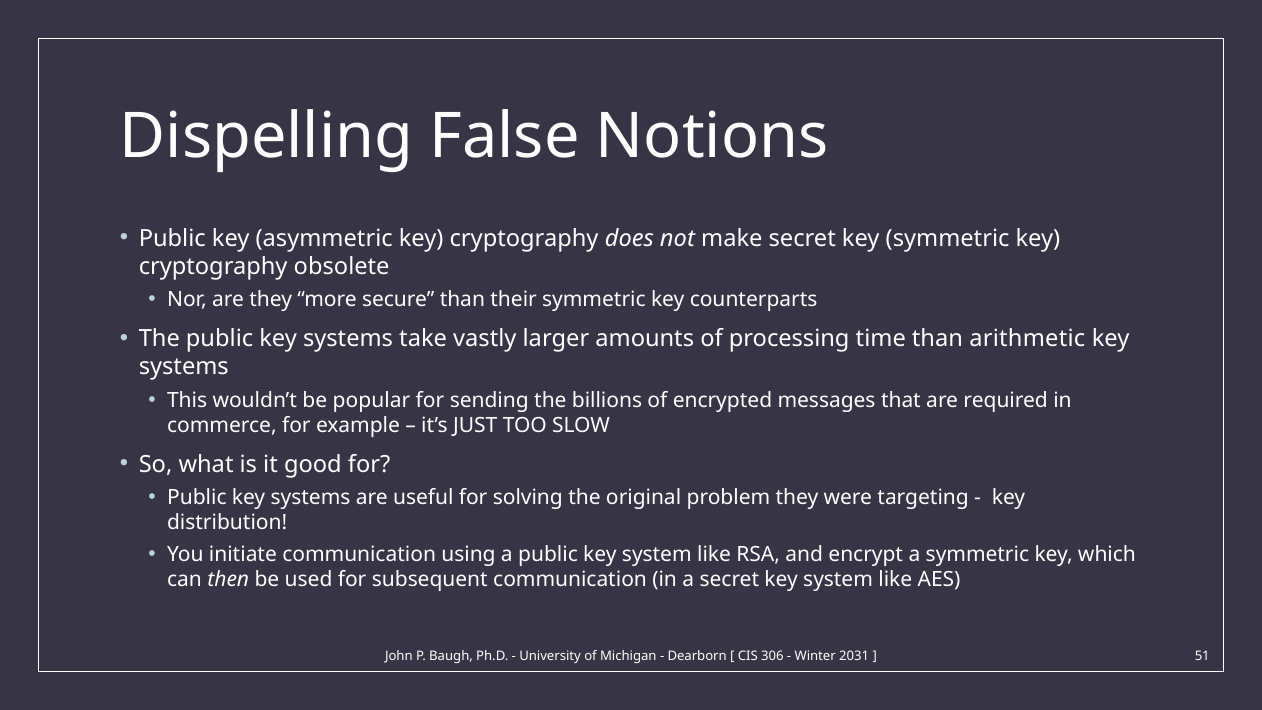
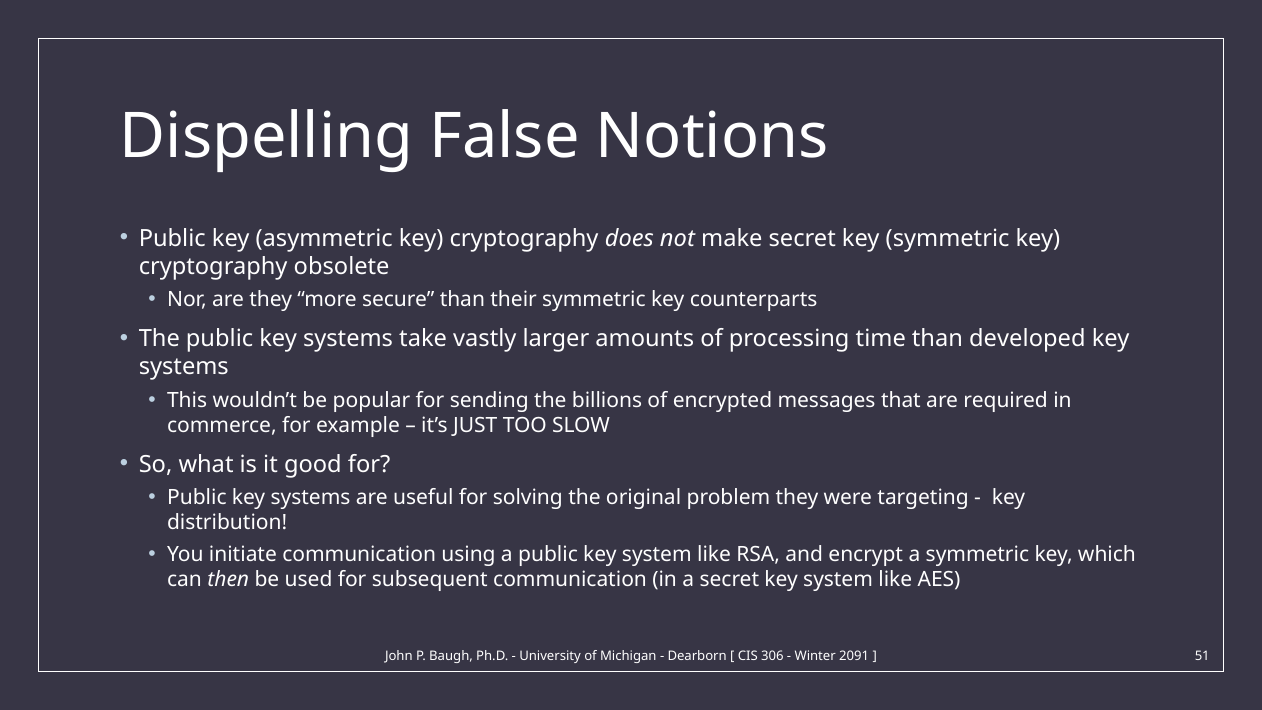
arithmetic: arithmetic -> developed
2031: 2031 -> 2091
